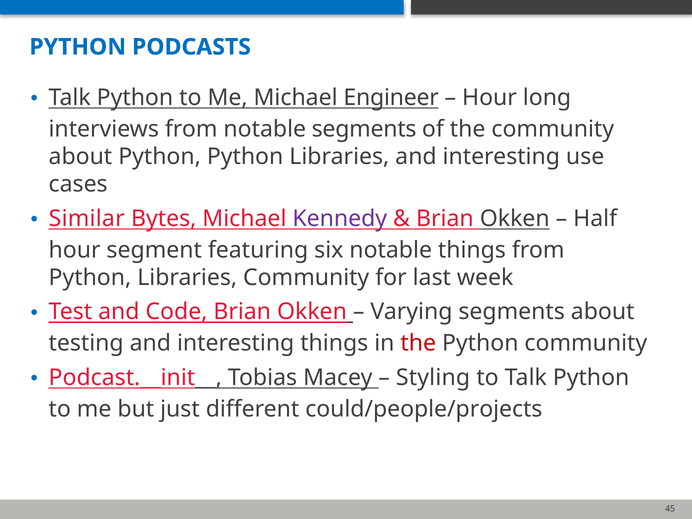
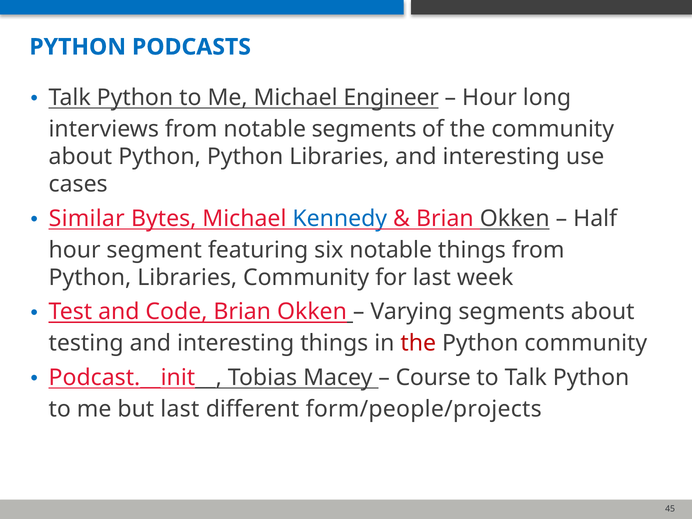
Kennedy colour: purple -> blue
Styling: Styling -> Course
but just: just -> last
could/people/projects: could/people/projects -> form/people/projects
